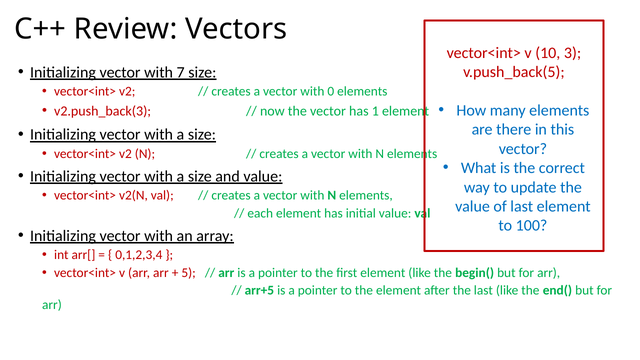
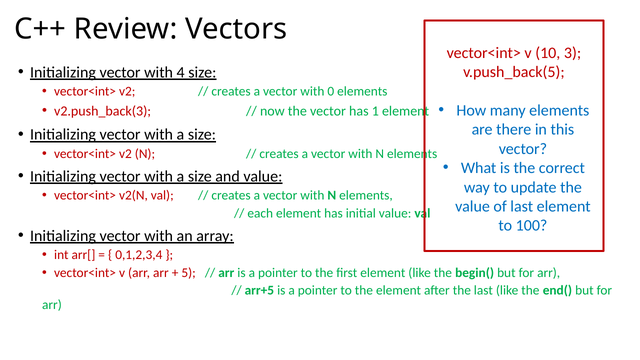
7: 7 -> 4
